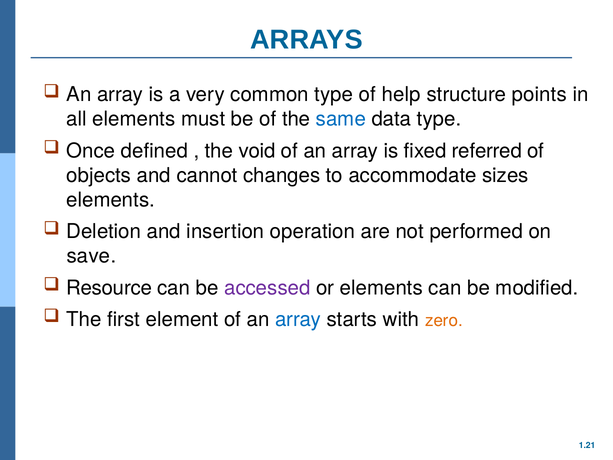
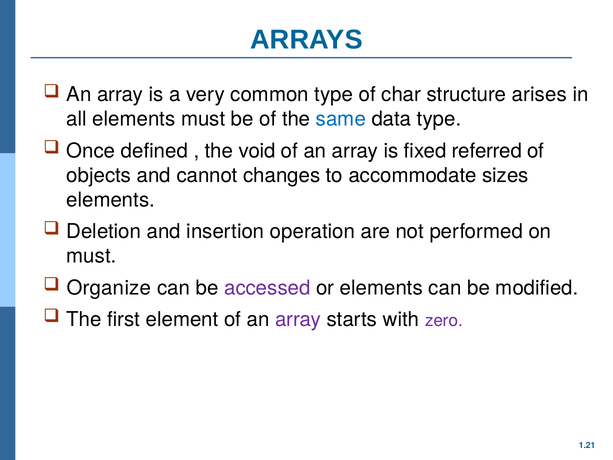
help: help -> char
points: points -> arises
save at (91, 256): save -> must
Resource: Resource -> Organize
array at (298, 319) colour: blue -> purple
zero colour: orange -> purple
